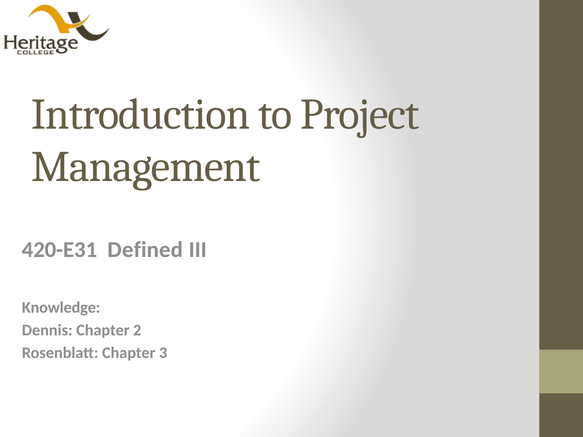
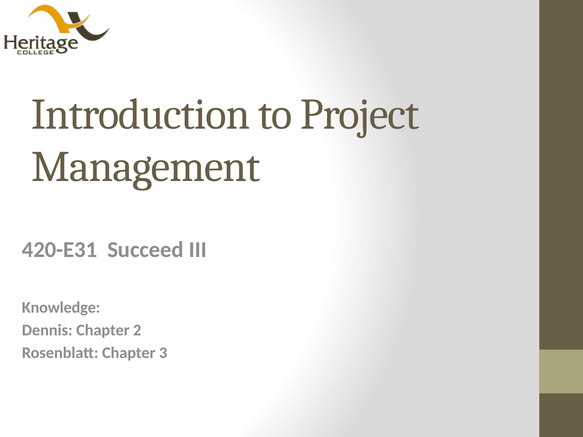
Defined: Defined -> Succeed
